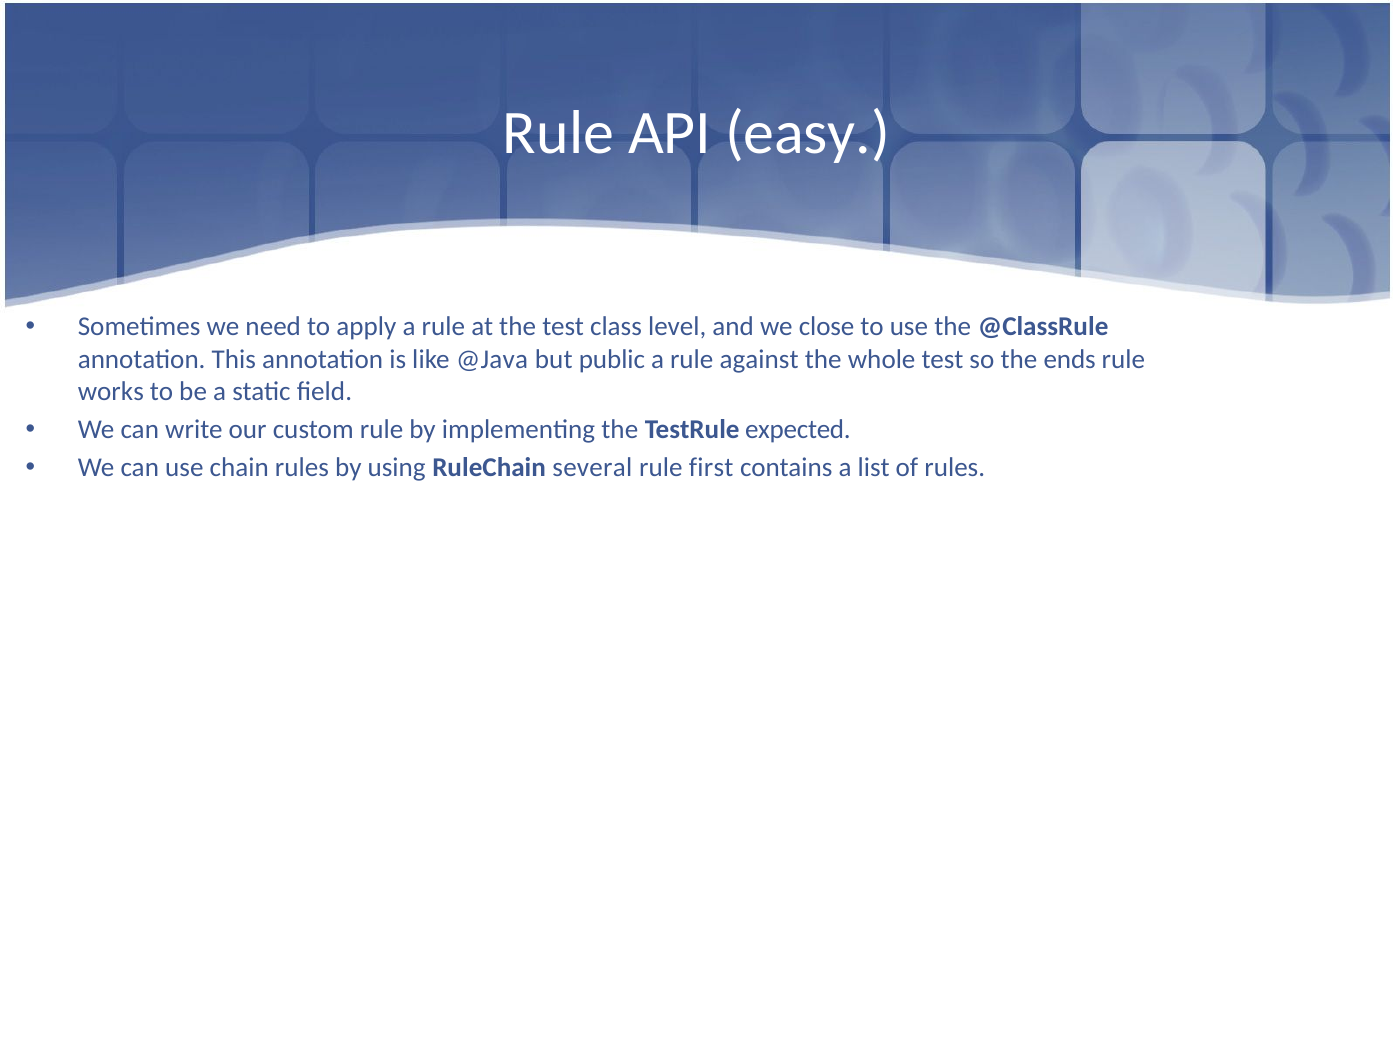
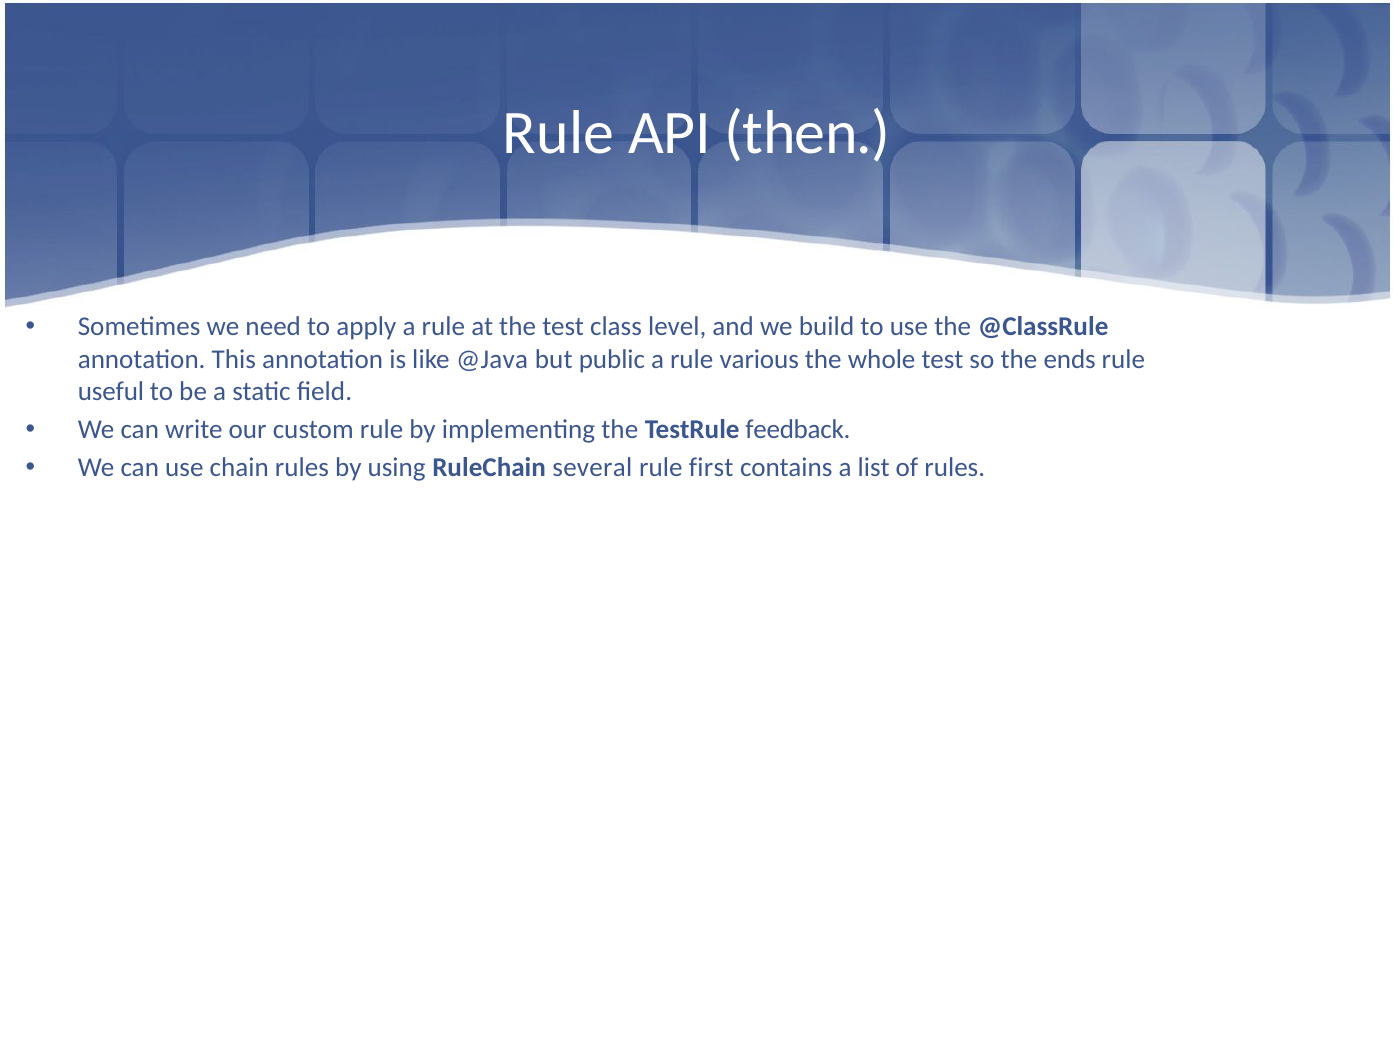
easy: easy -> then
close: close -> build
against: against -> various
works: works -> useful
expected: expected -> feedback
